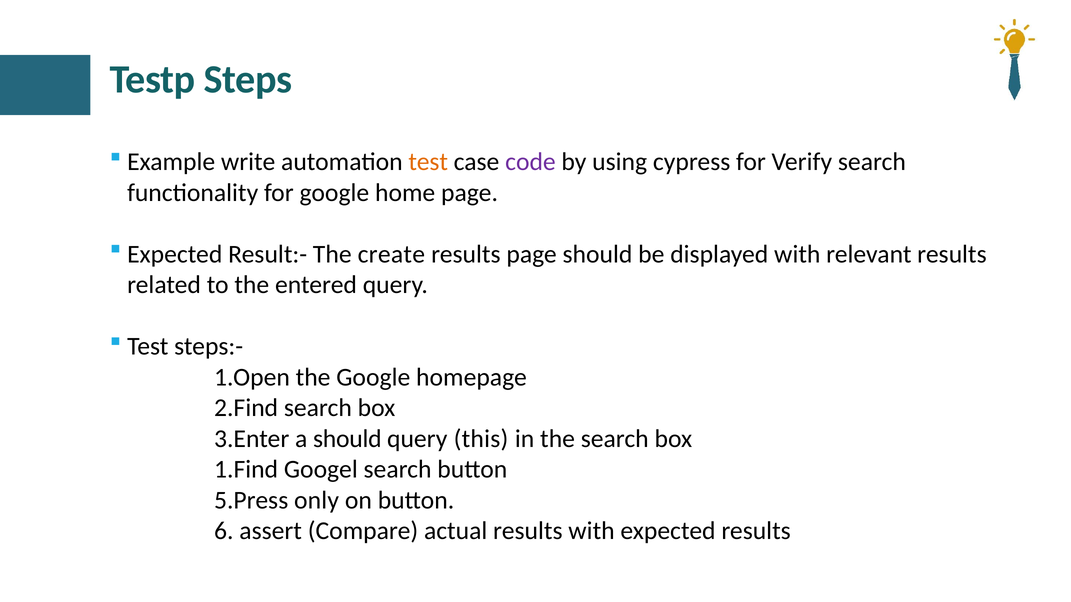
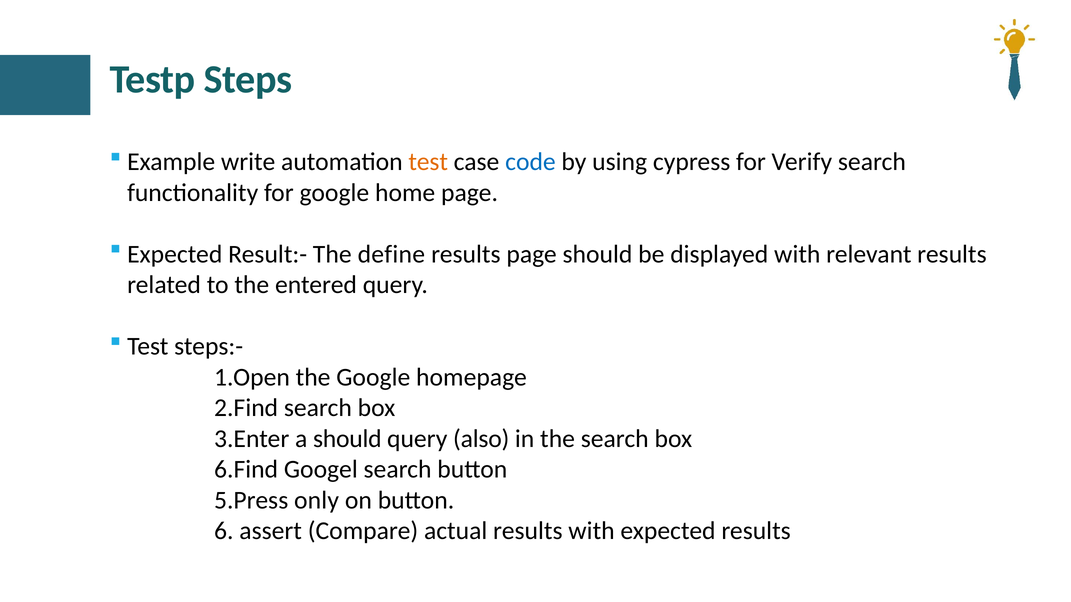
code colour: purple -> blue
create: create -> define
this: this -> also
1.Find: 1.Find -> 6.Find
